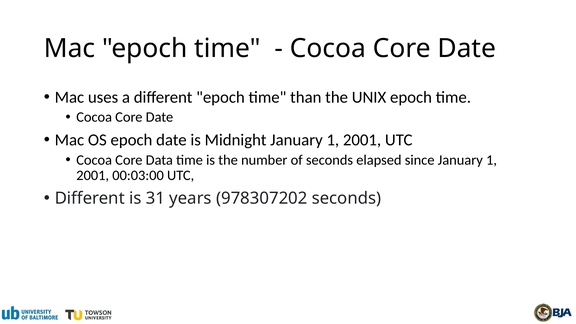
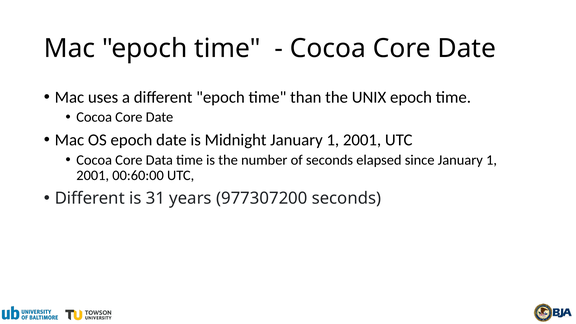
00:03:00: 00:03:00 -> 00:60:00
978307202: 978307202 -> 977307200
